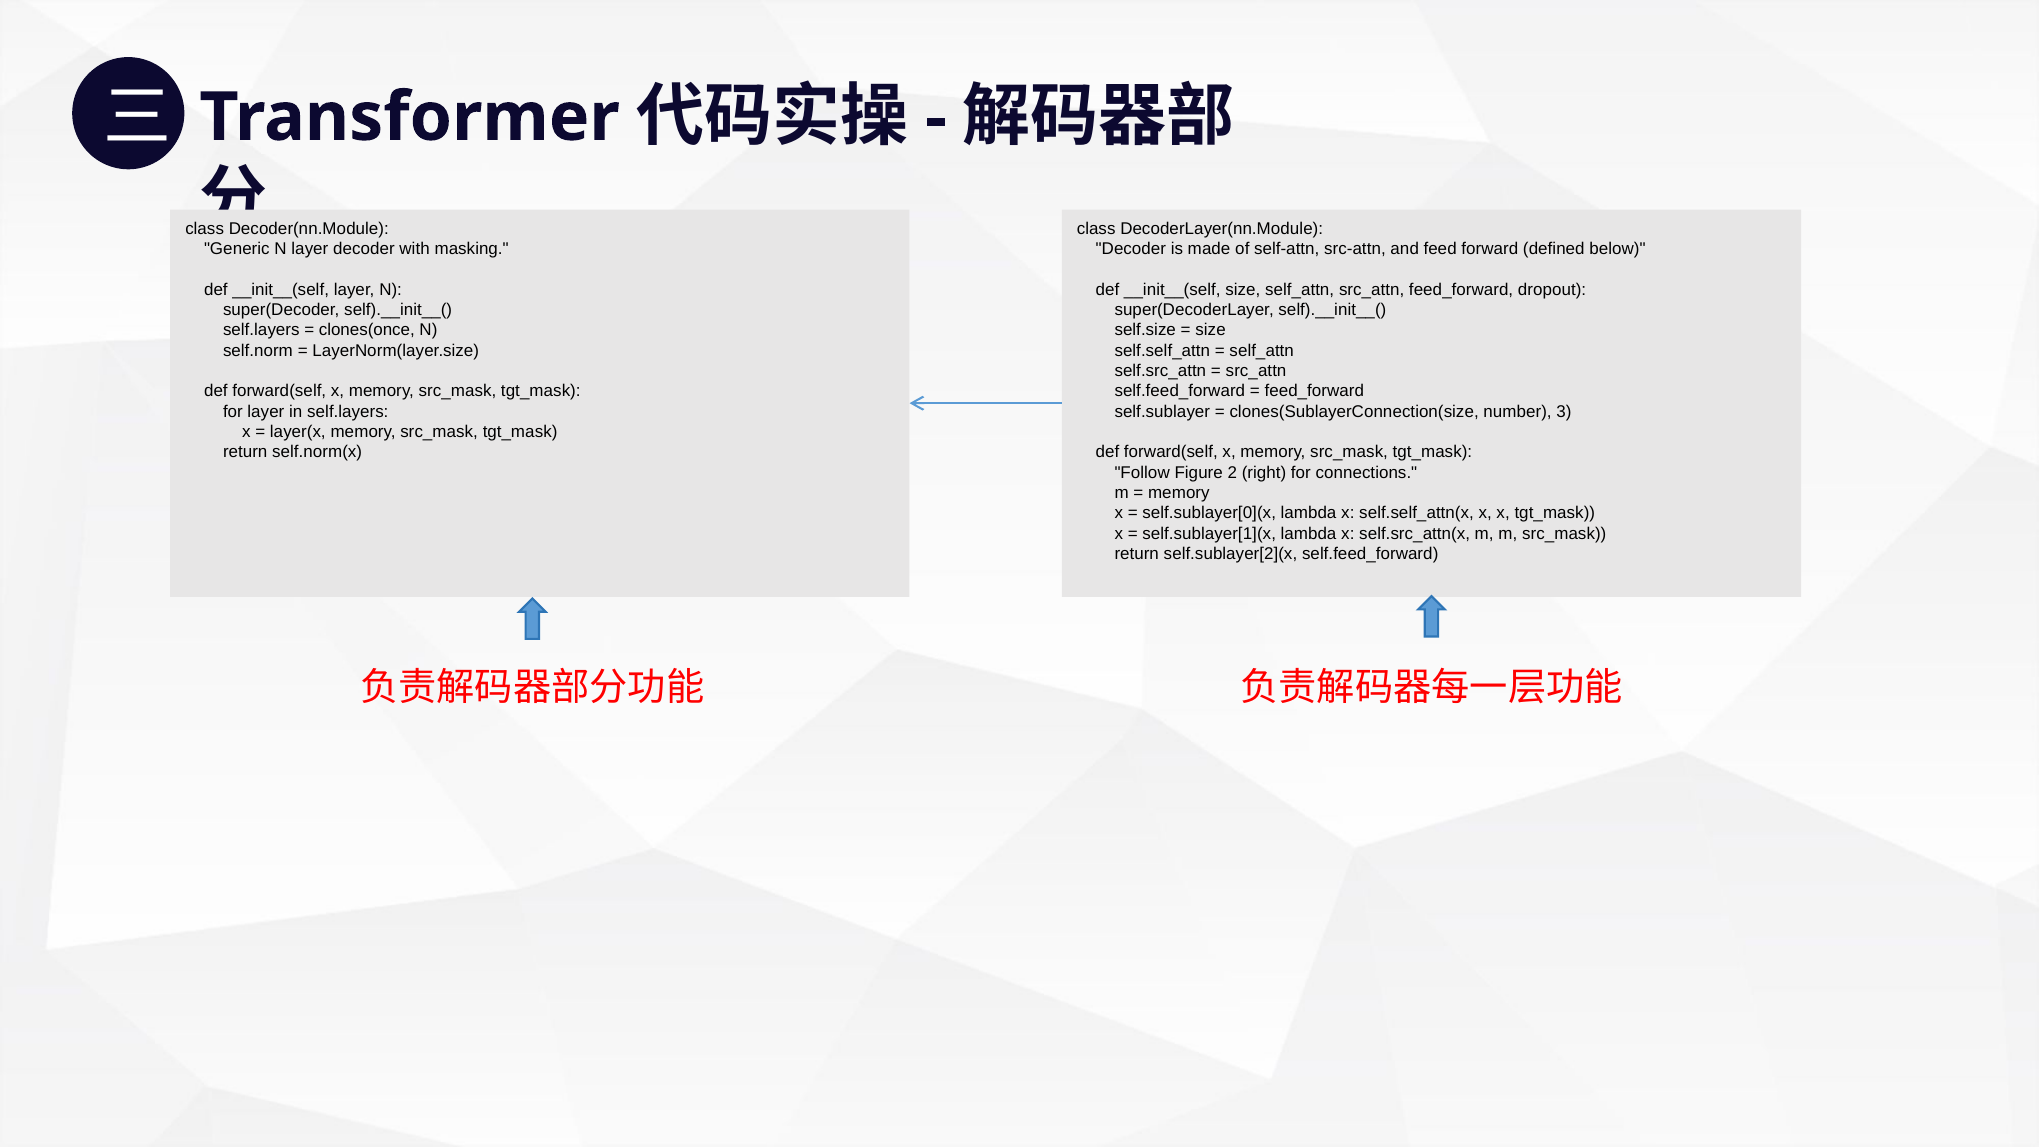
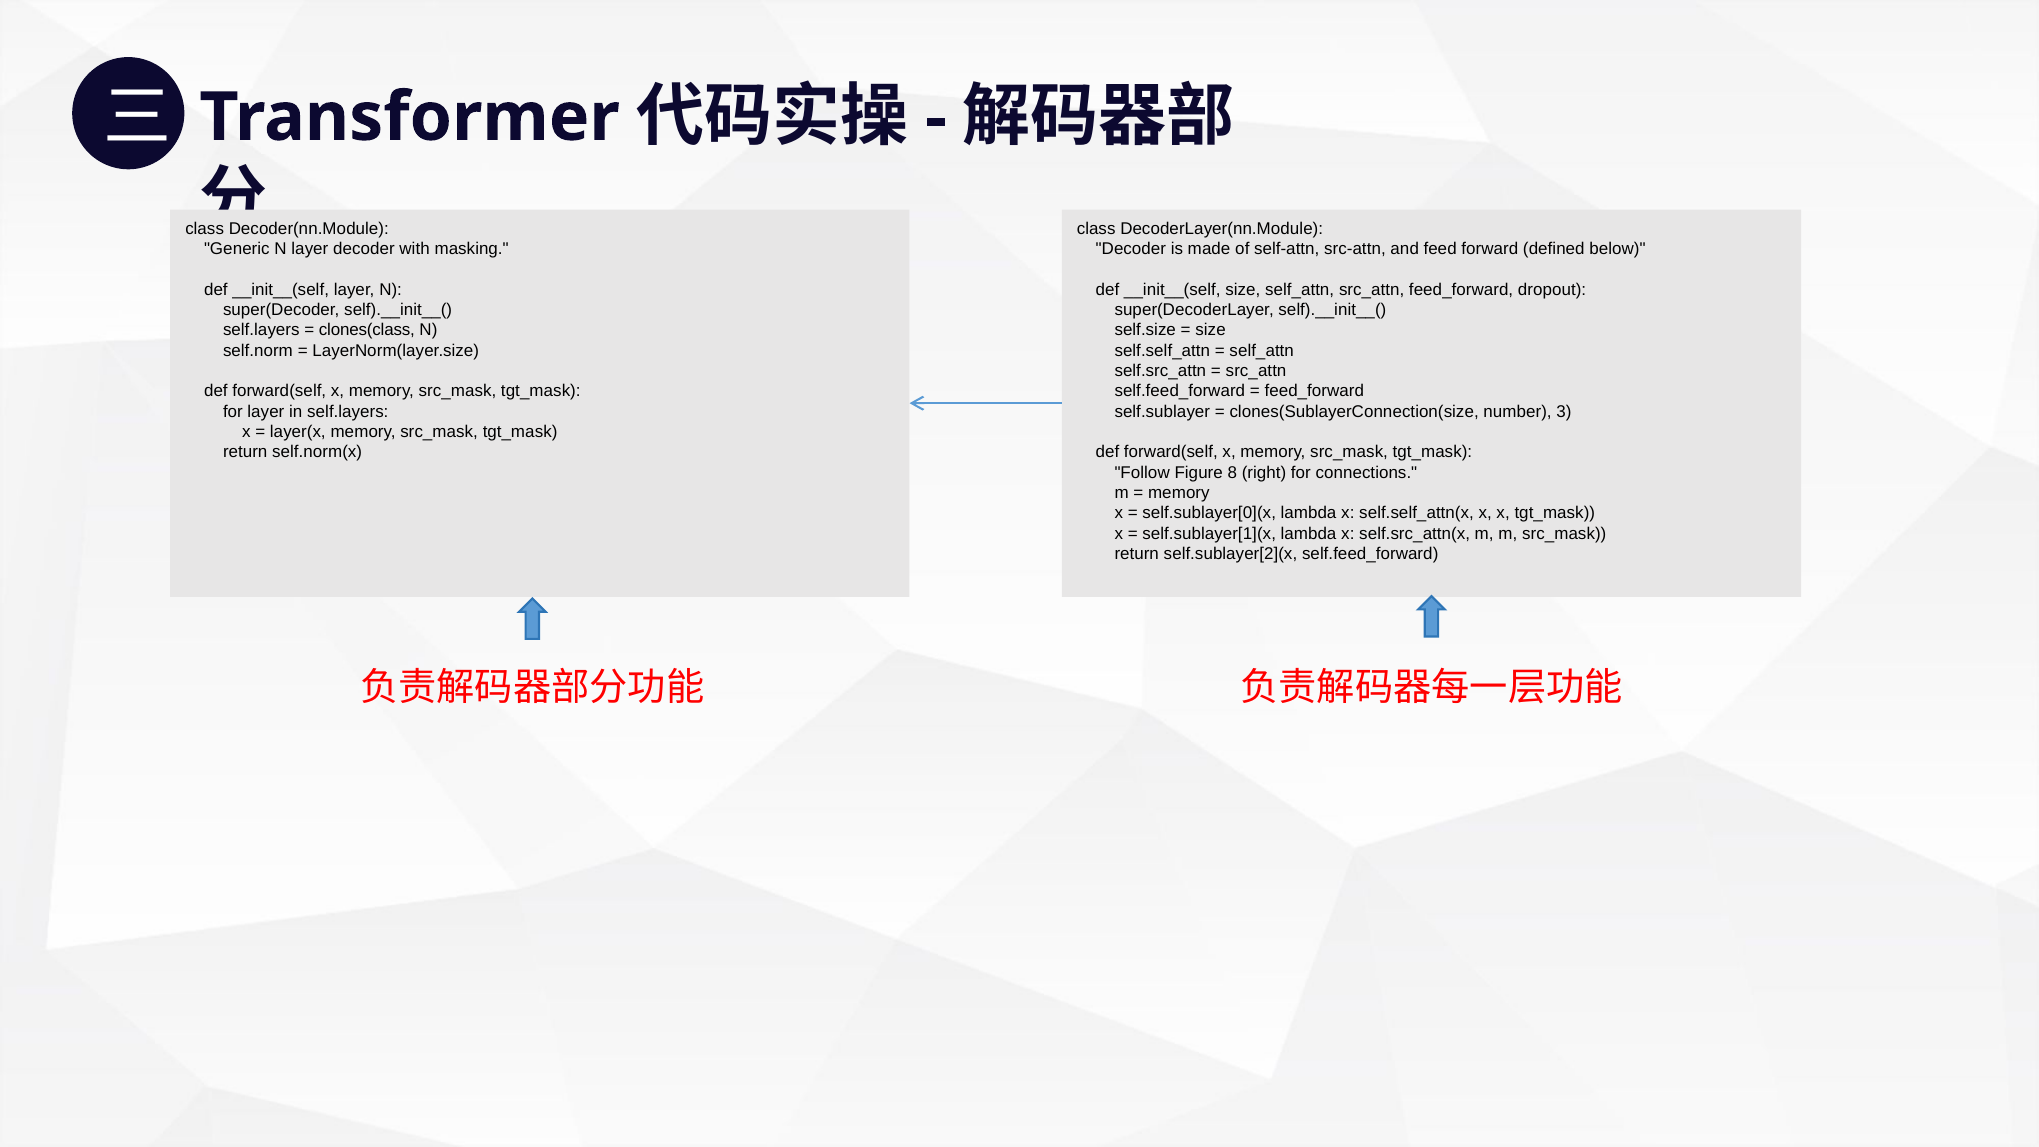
clones(once: clones(once -> clones(class
2: 2 -> 8
